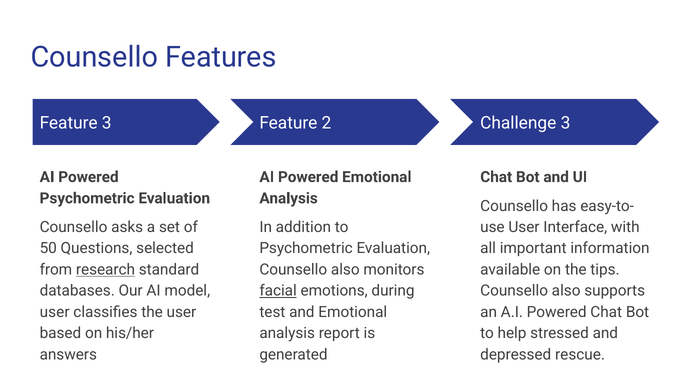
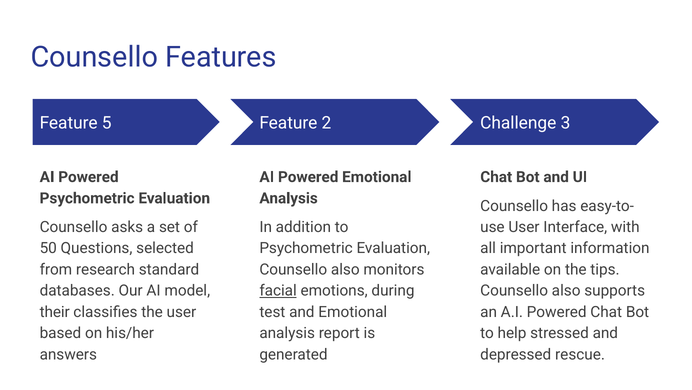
Feature 3: 3 -> 5
research underline: present -> none
user at (55, 312): user -> their
